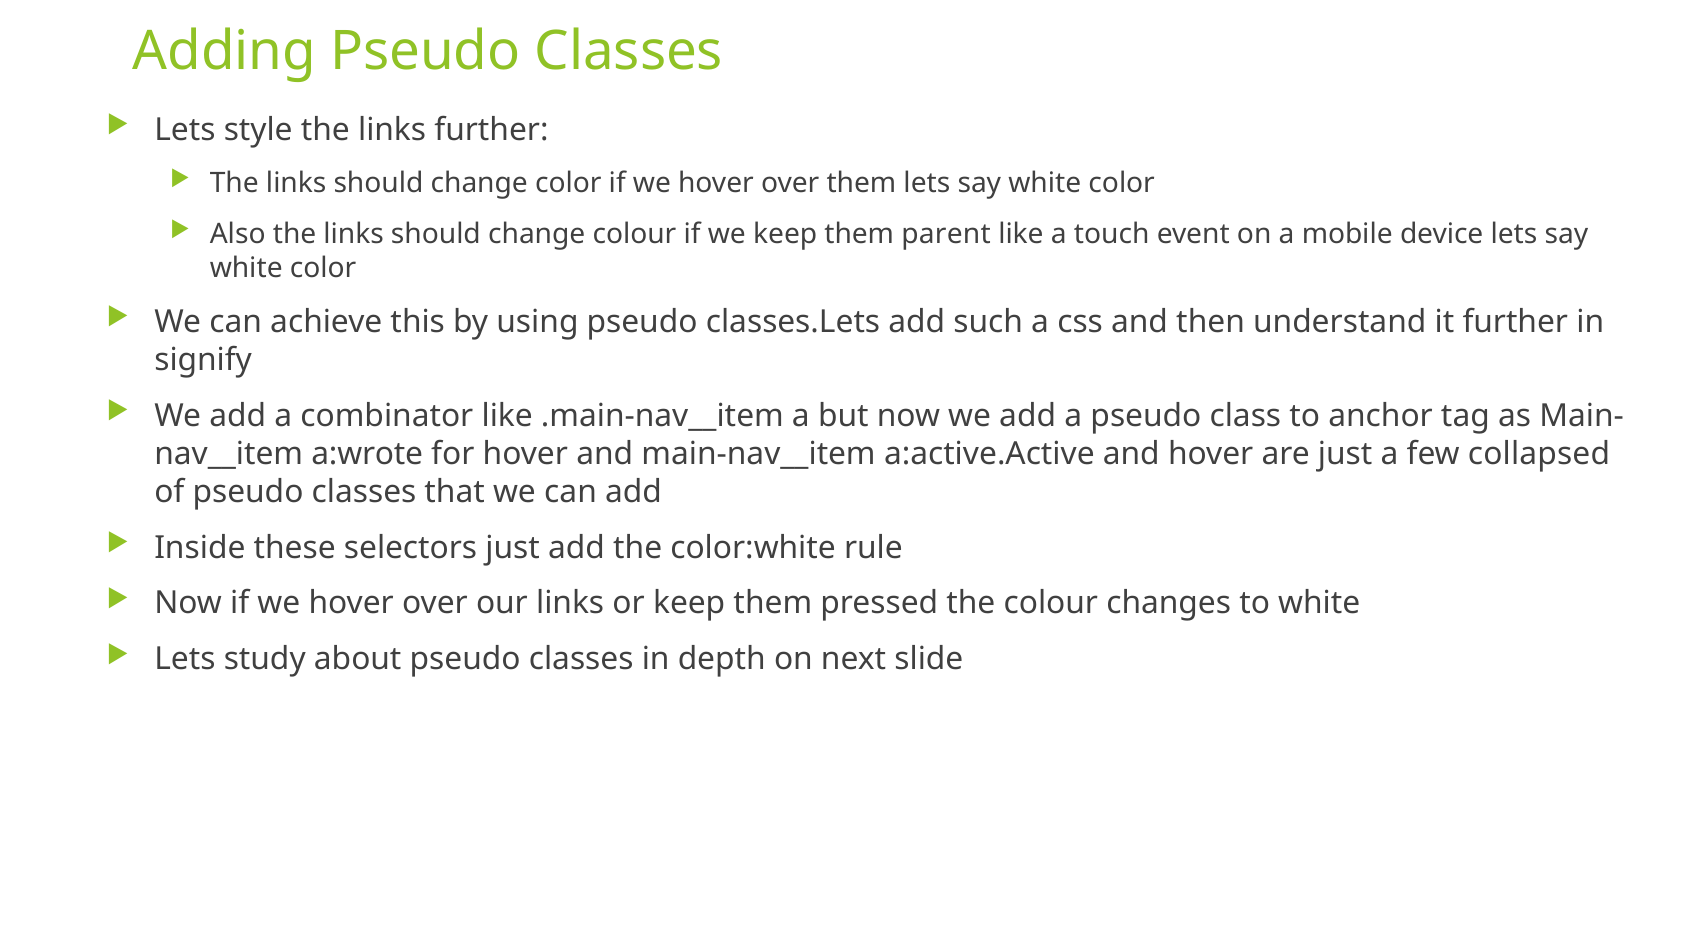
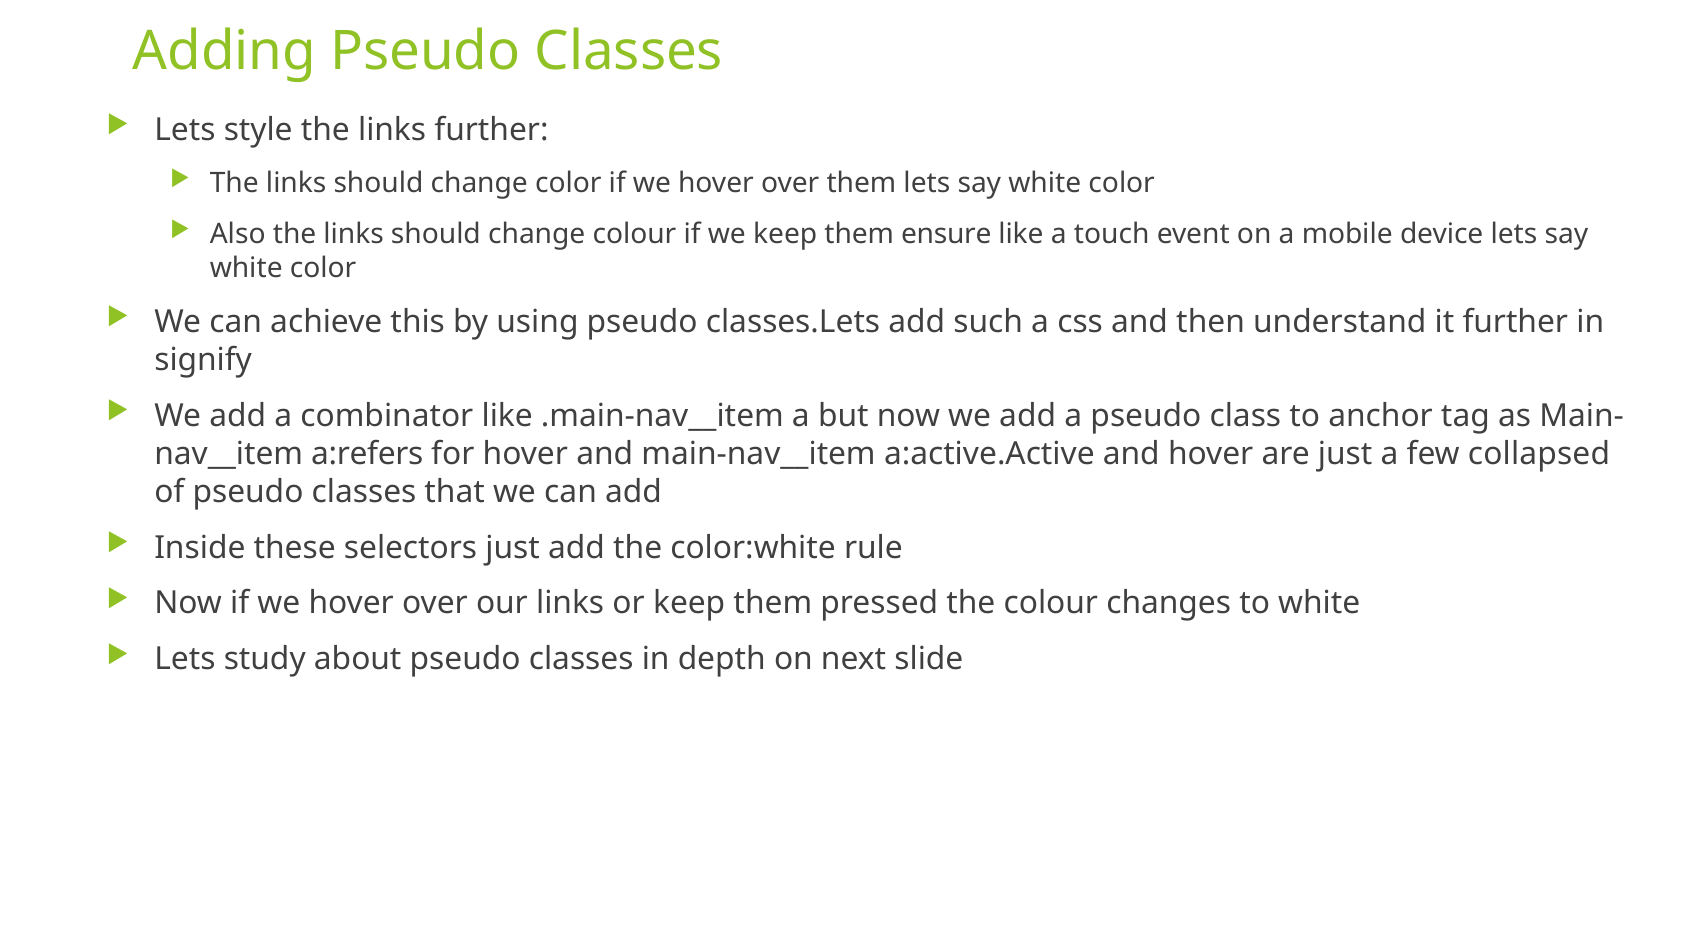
parent: parent -> ensure
a:wrote: a:wrote -> a:refers
